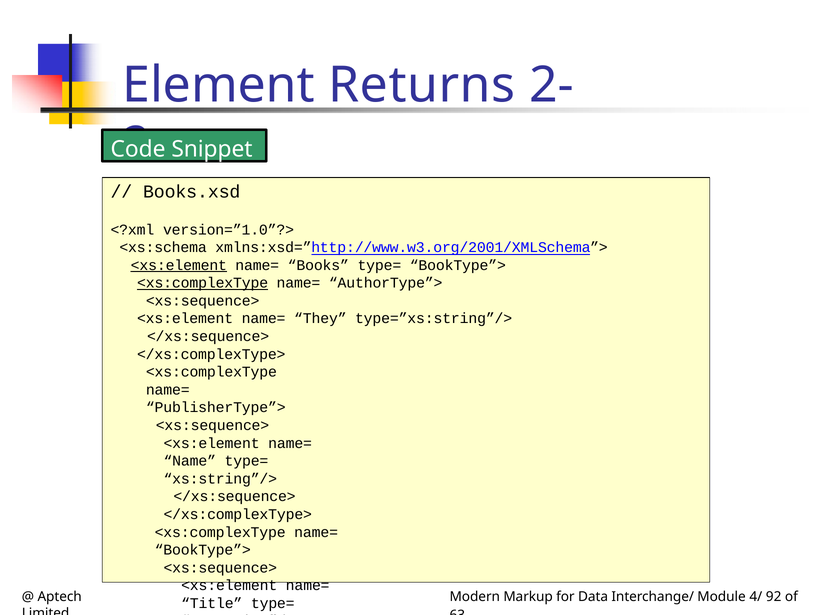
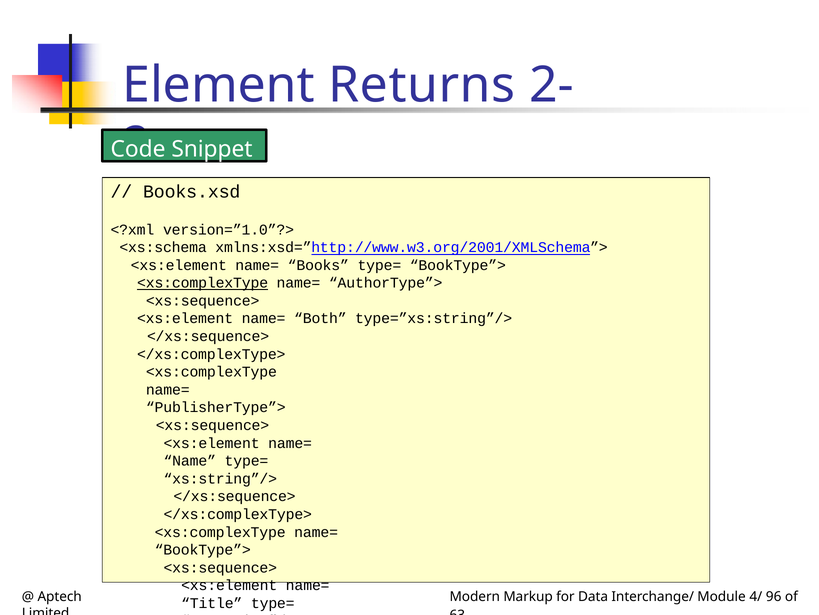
<xs:element at (179, 265) underline: present -> none
They: They -> Both
92: 92 -> 96
